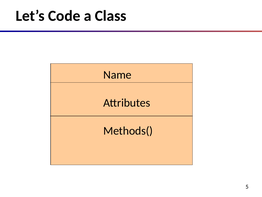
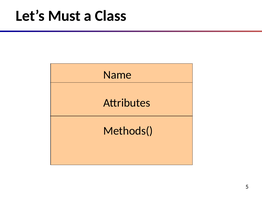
Code: Code -> Must
